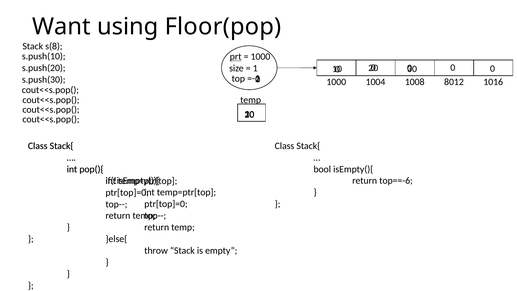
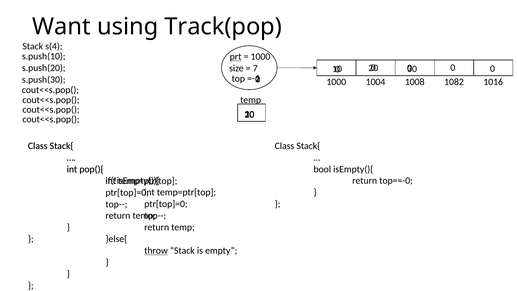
Floor(pop: Floor(pop -> Track(pop
s(8: s(8 -> s(4
1 at (255, 68): 1 -> 7
8012: 8012 -> 1082
top==-6: top==-6 -> top==-0
throw underline: none -> present
